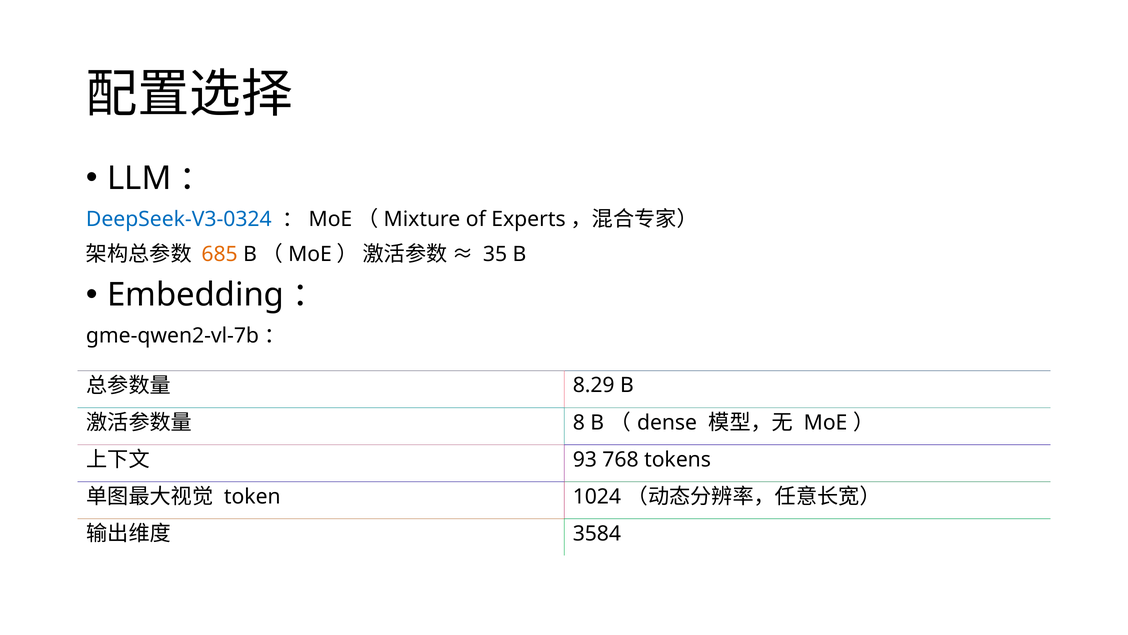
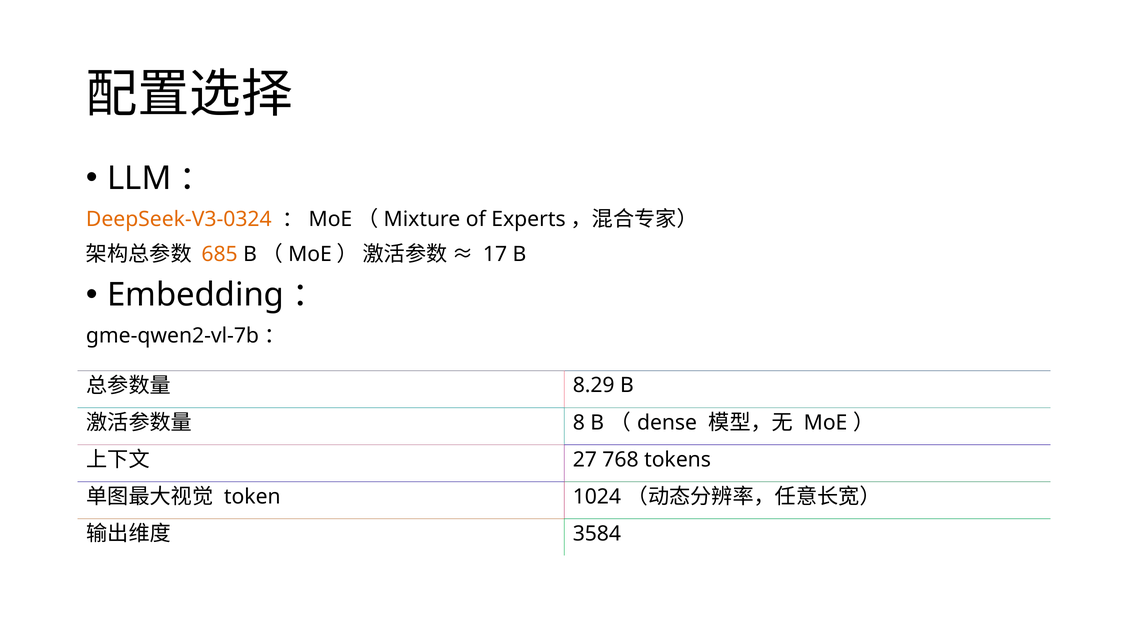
DeepSeek-V3-0324 colour: blue -> orange
35: 35 -> 17
93: 93 -> 27
